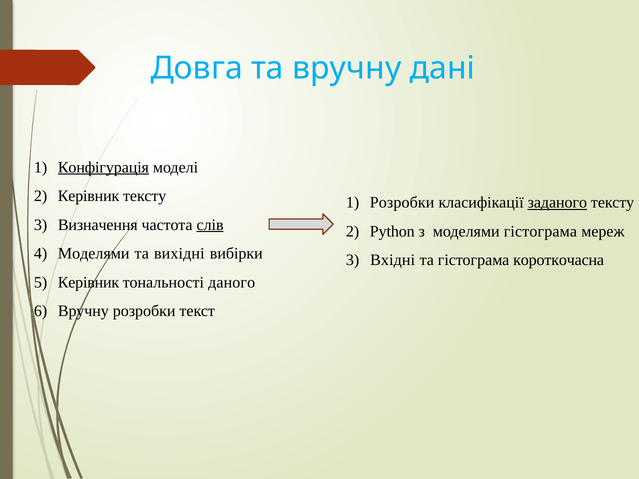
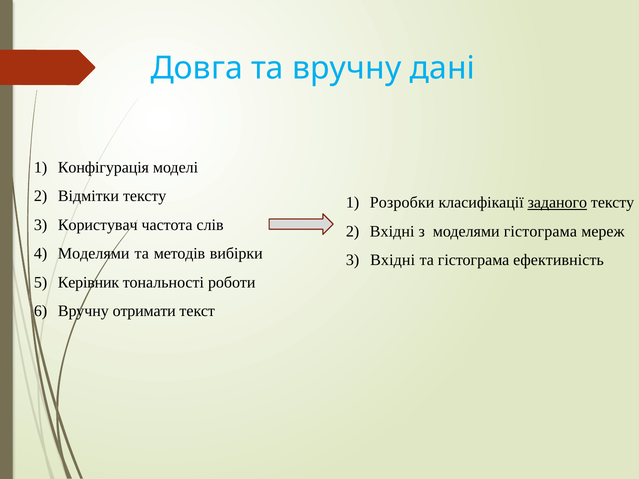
Конфігурація underline: present -> none
Керівник at (89, 196): Керівник -> Відмітки
Визначення: Визначення -> Користувач
слів underline: present -> none
Python at (392, 231): Python -> Вхідні
вихідні: вихідні -> методів
короткочасна: короткочасна -> ефективність
даного: даного -> роботи
Вручну розробки: розробки -> отримати
